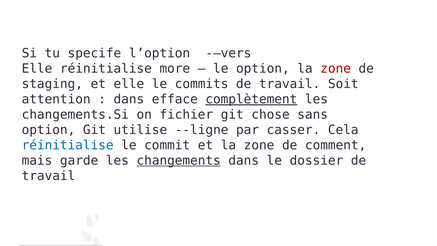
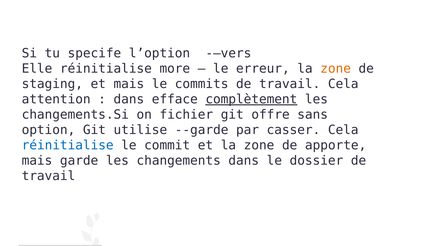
le option: option -> erreur
zone at (336, 69) colour: red -> orange
et elle: elle -> mais
travail Soit: Soit -> Cela
chose: chose -> offre
--ligne: --ligne -> --garde
comment: comment -> apporte
changements underline: present -> none
